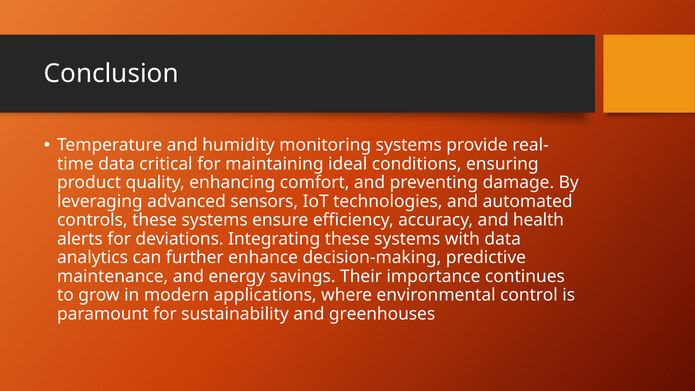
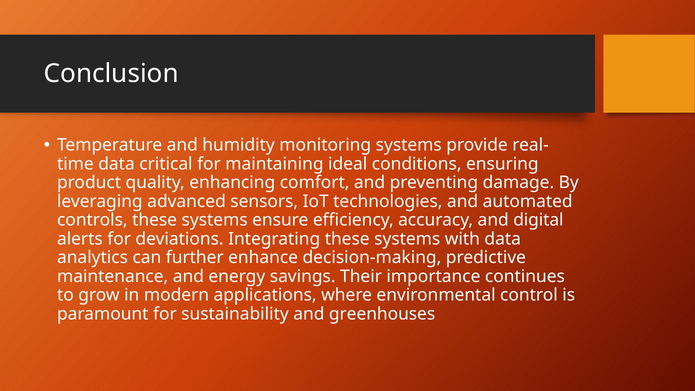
health: health -> digital
